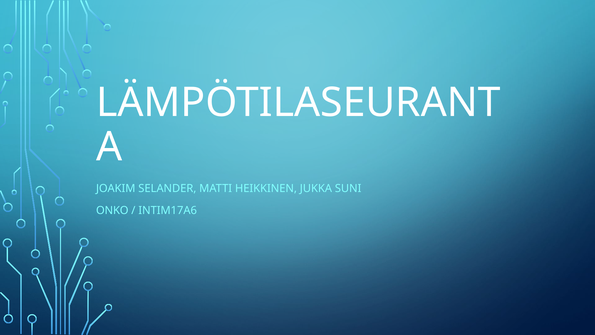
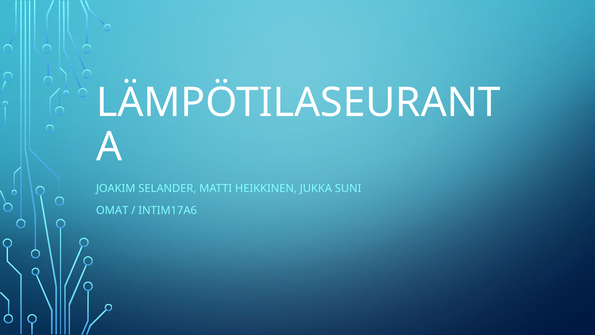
ONKO: ONKO -> OMAT
